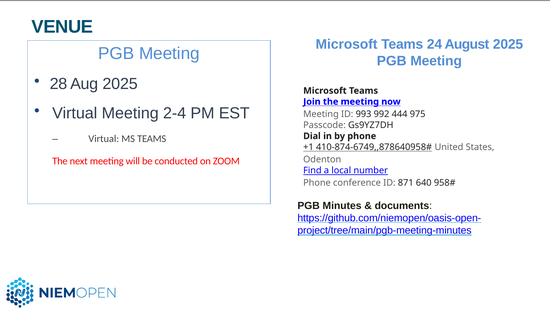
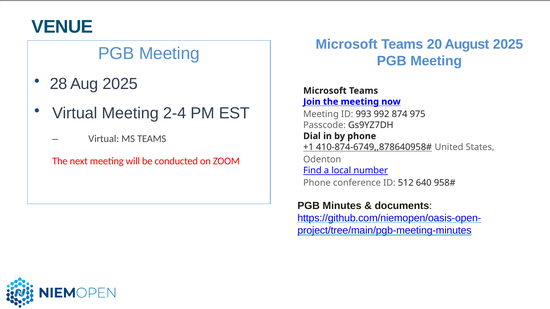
24: 24 -> 20
444: 444 -> 874
871: 871 -> 512
